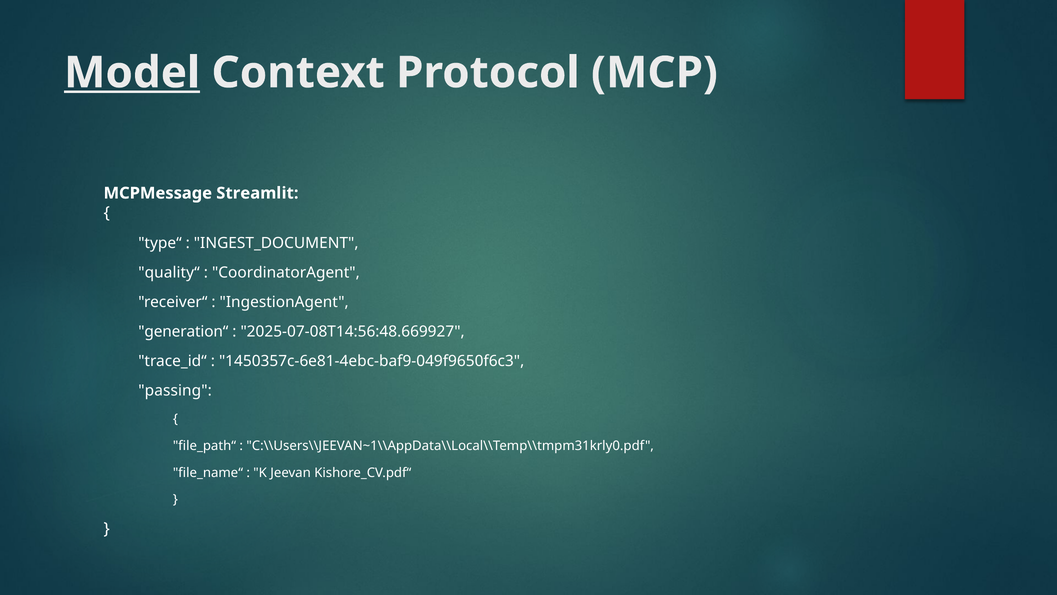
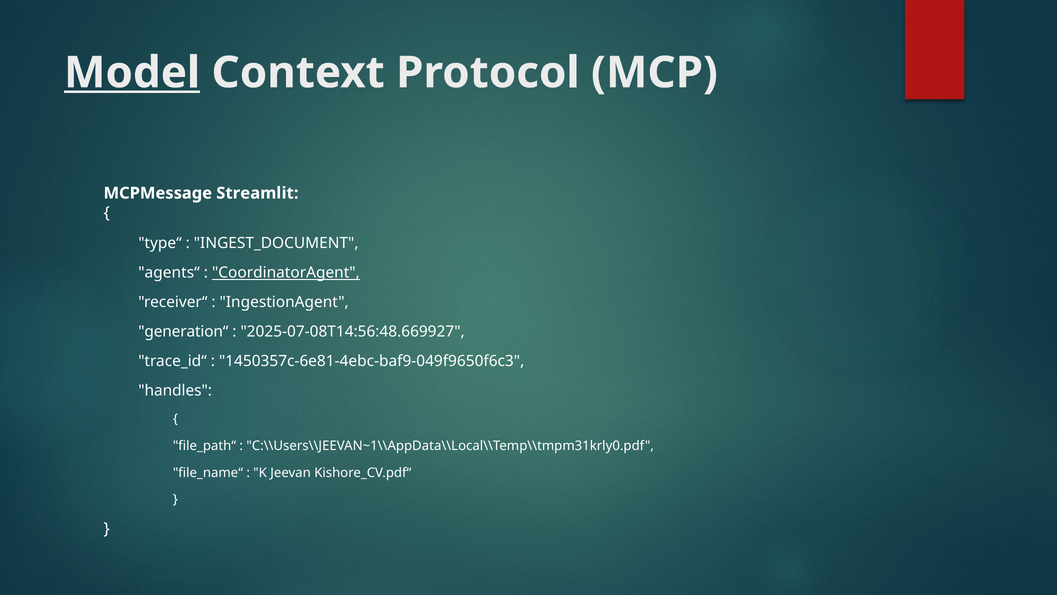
quality“: quality“ -> agents“
CoordinatorAgent underline: none -> present
passing: passing -> handles
